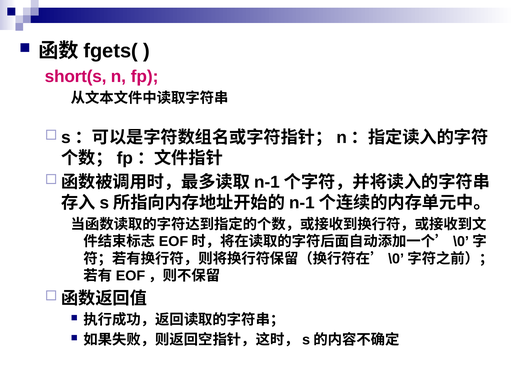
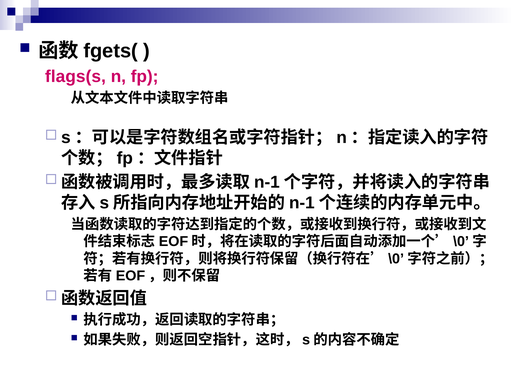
short(s: short(s -> flags(s
